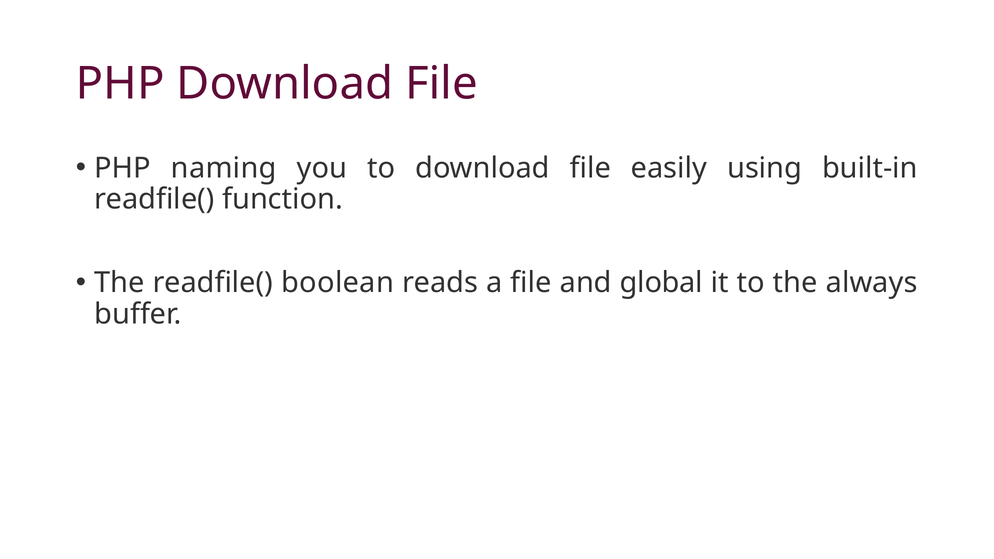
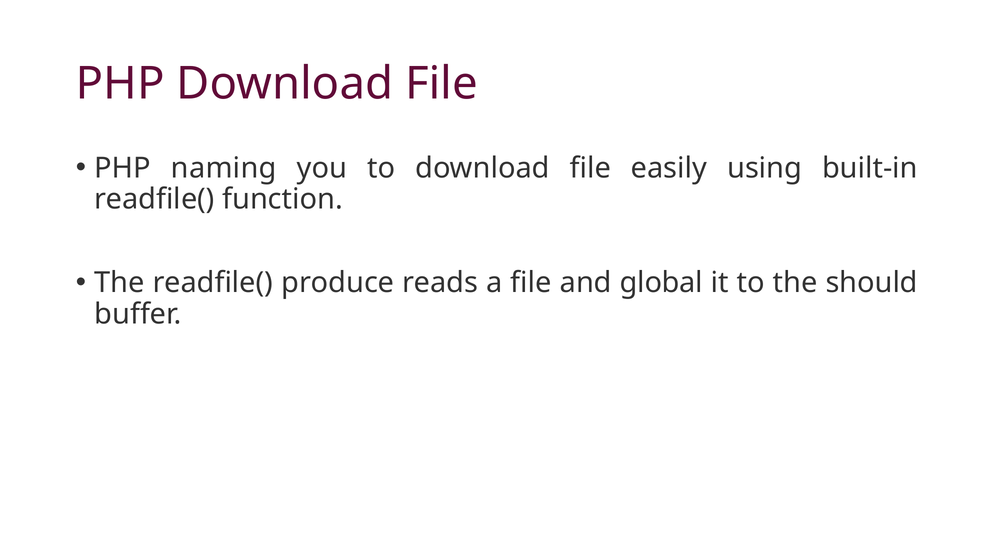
boolean: boolean -> produce
always: always -> should
